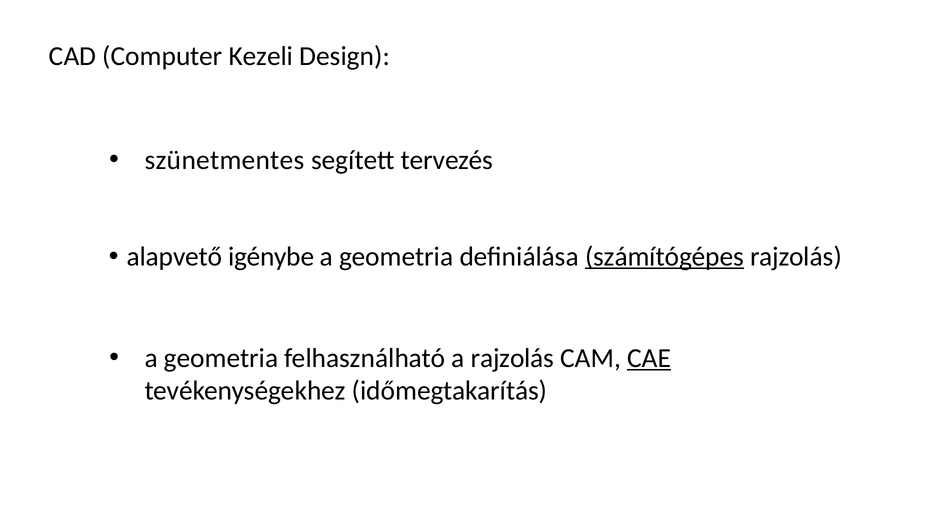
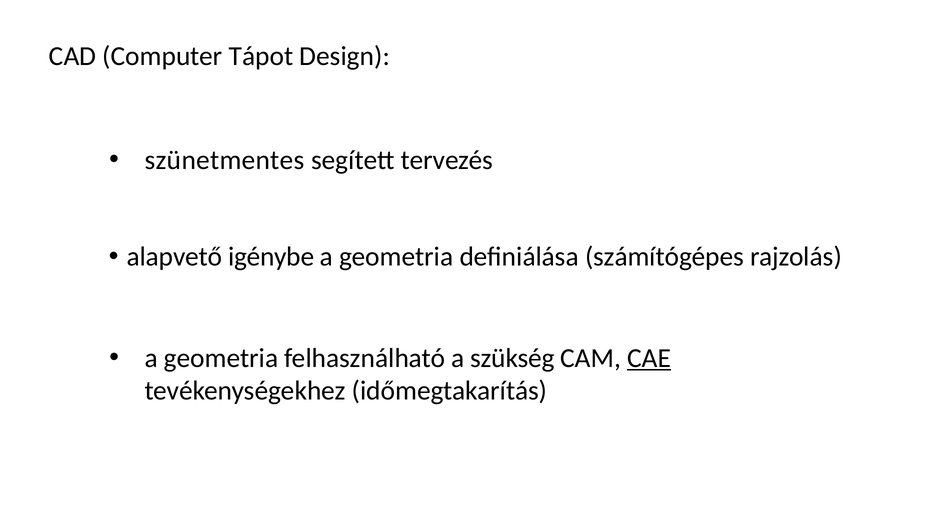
Kezeli: Kezeli -> Tápot
számítógépes underline: present -> none
a rajzolás: rajzolás -> szükség
